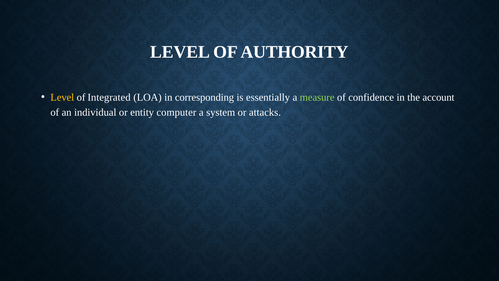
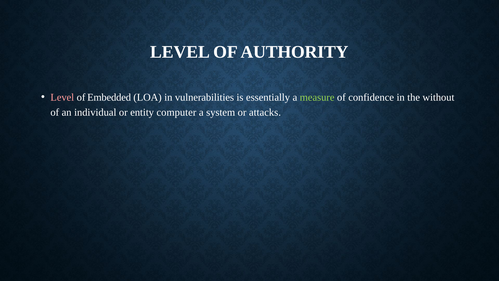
Level at (62, 97) colour: yellow -> pink
Integrated: Integrated -> Embedded
corresponding: corresponding -> vulnerabilities
account: account -> without
